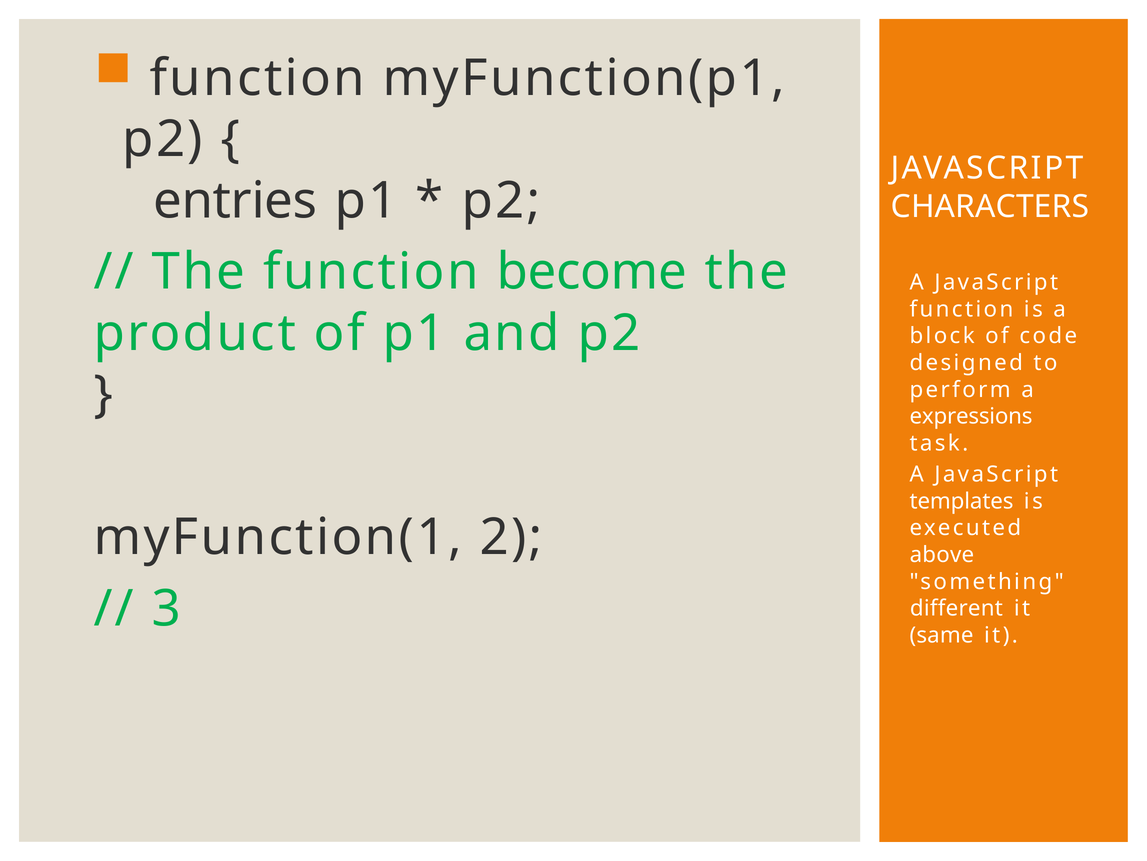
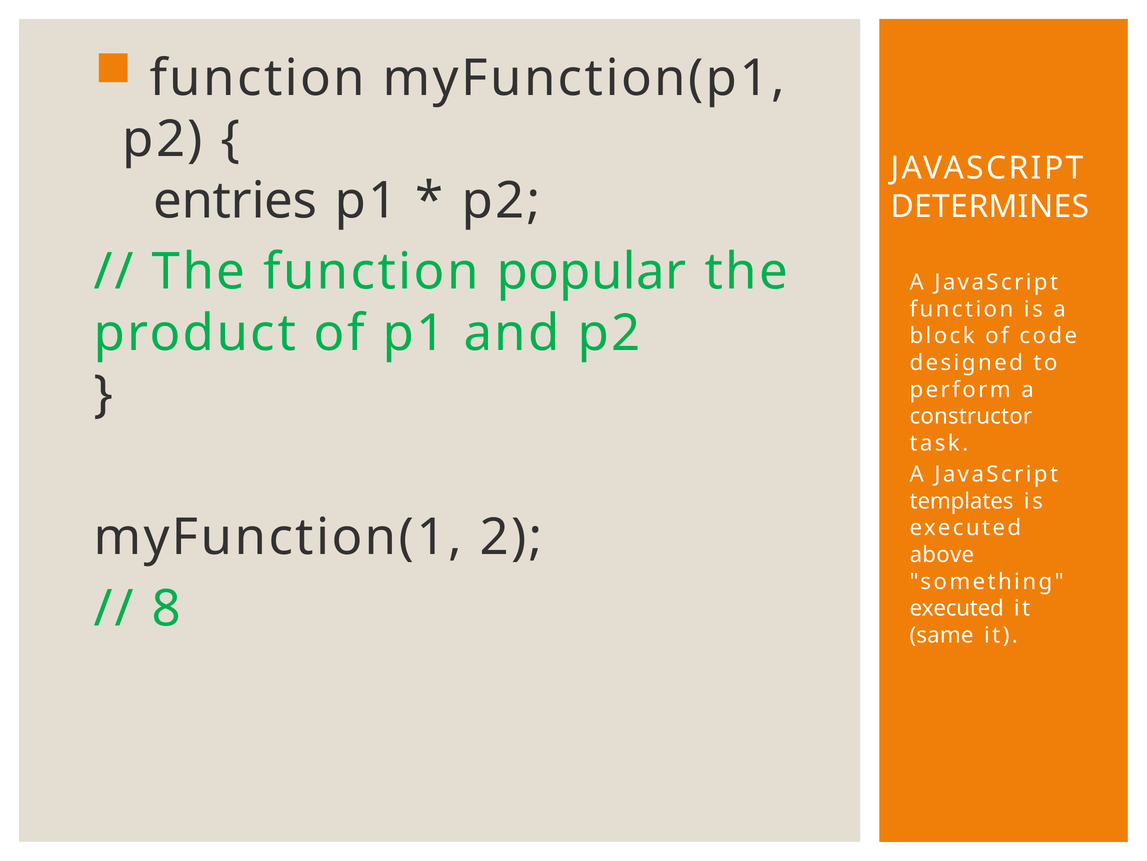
CHARACTERS: CHARACTERS -> DETERMINES
become: become -> popular
expressions: expressions -> constructor
3: 3 -> 8
different at (956, 608): different -> executed
